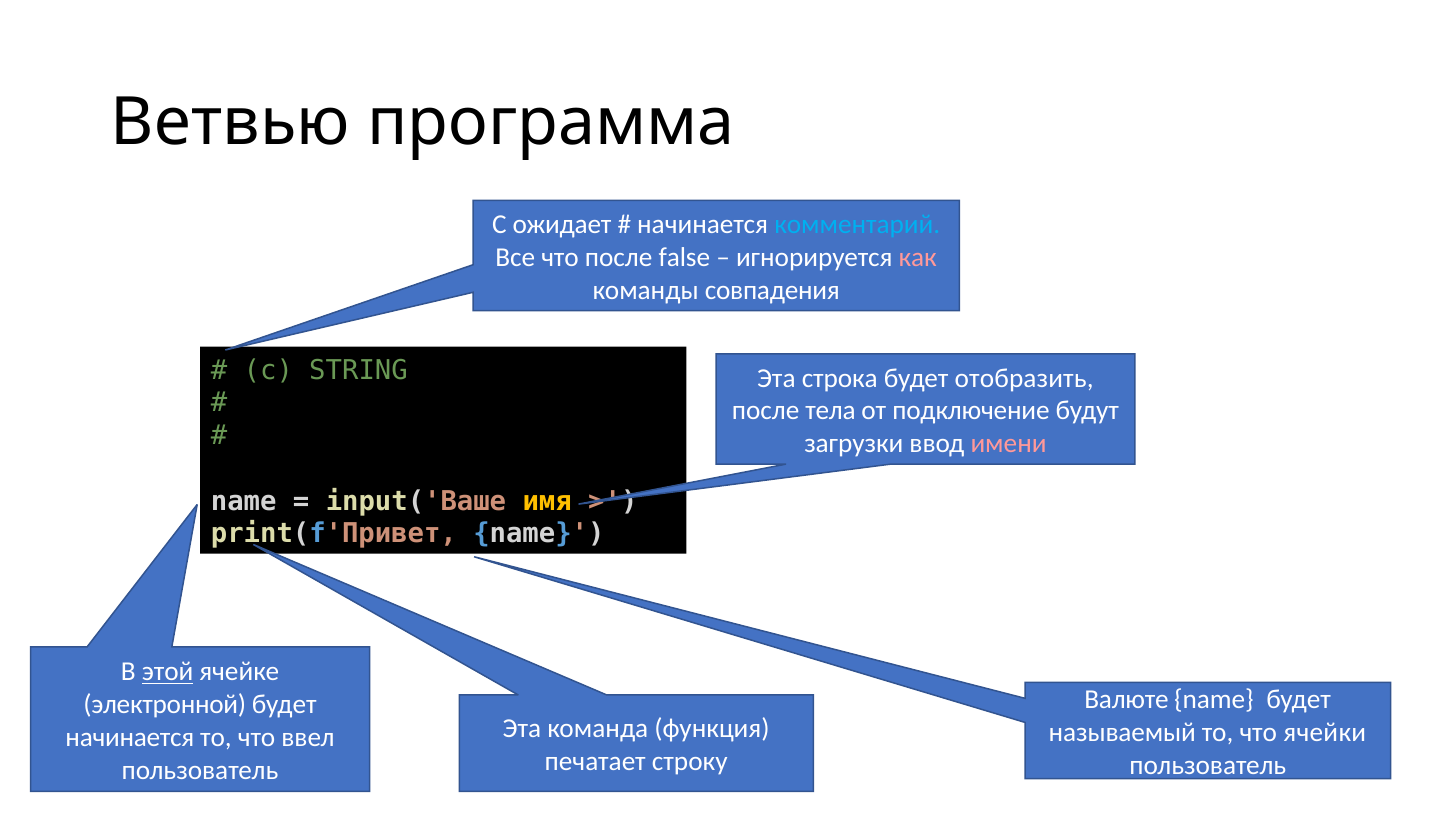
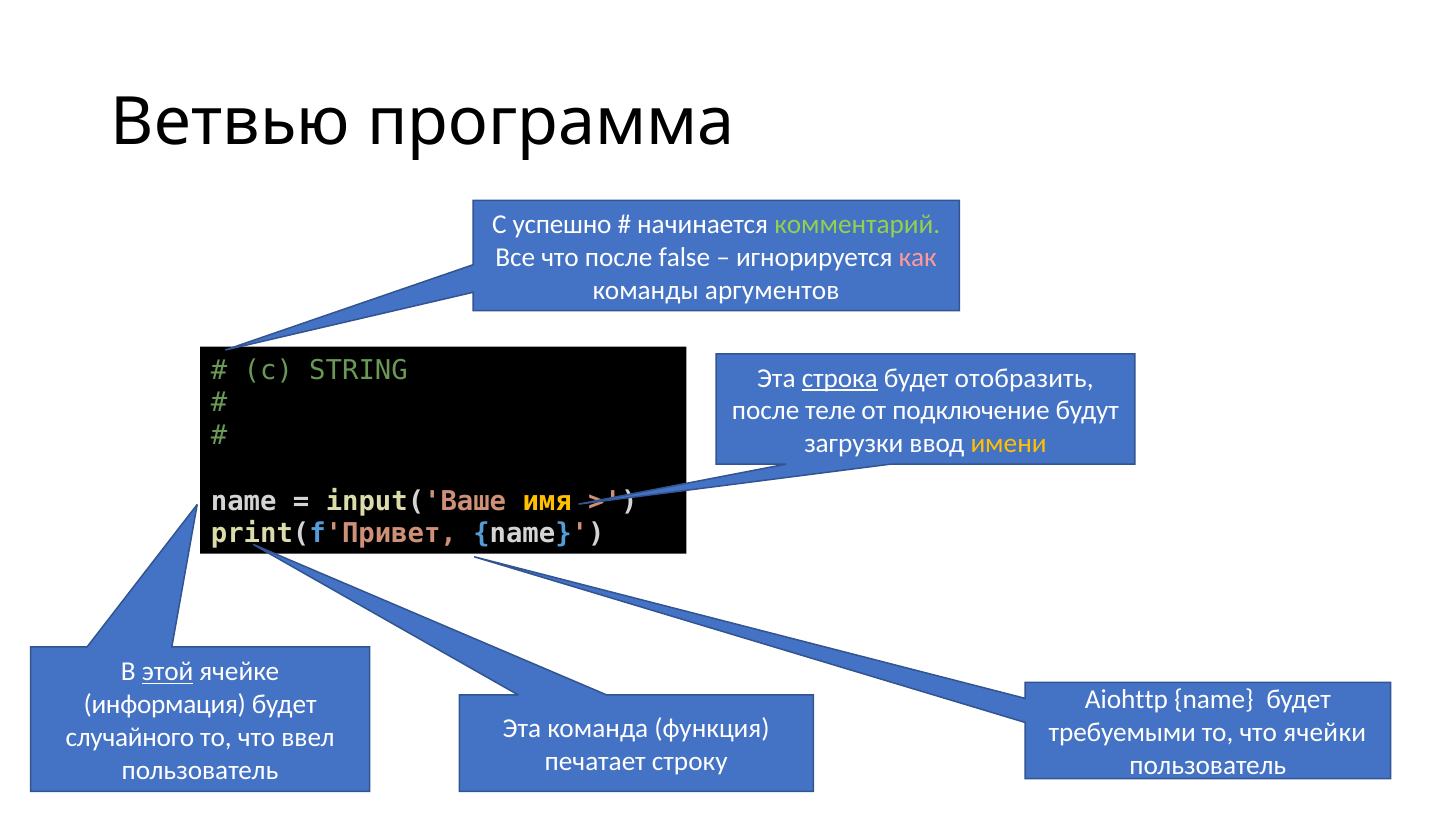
ожидает: ожидает -> успешно
комментарий colour: light blue -> light green
совпадения: совпадения -> аргументов
строка underline: none -> present
тела: тела -> теле
имени colour: pink -> yellow
Валюте: Валюте -> Aiohttp
электронной: электронной -> информация
называемый: называемый -> требуемыми
начинается at (130, 738): начинается -> случайного
